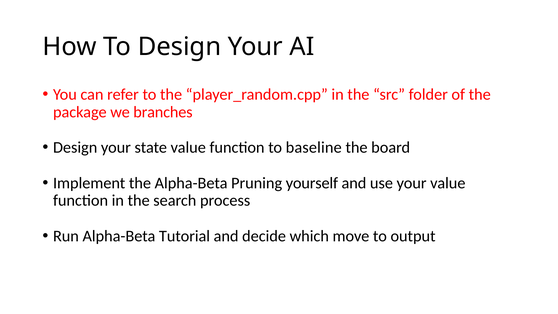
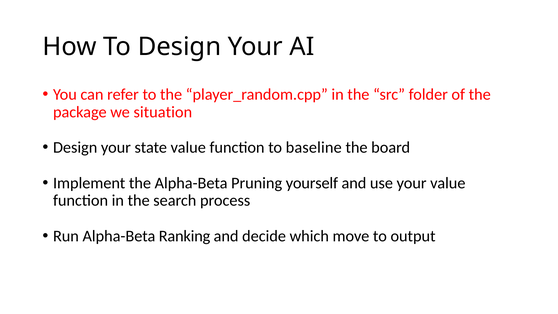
branches: branches -> situation
Tutorial: Tutorial -> Ranking
